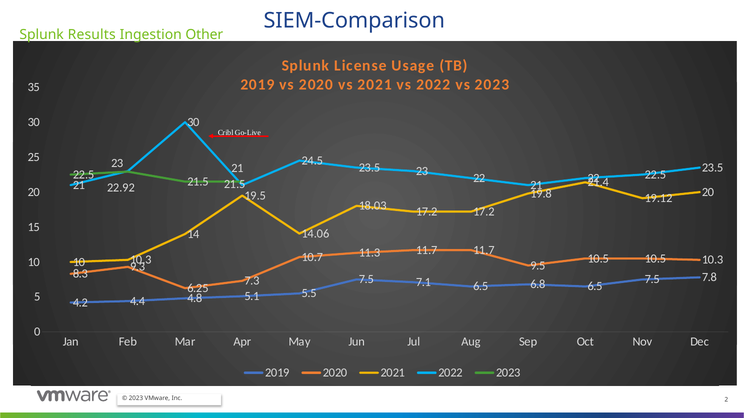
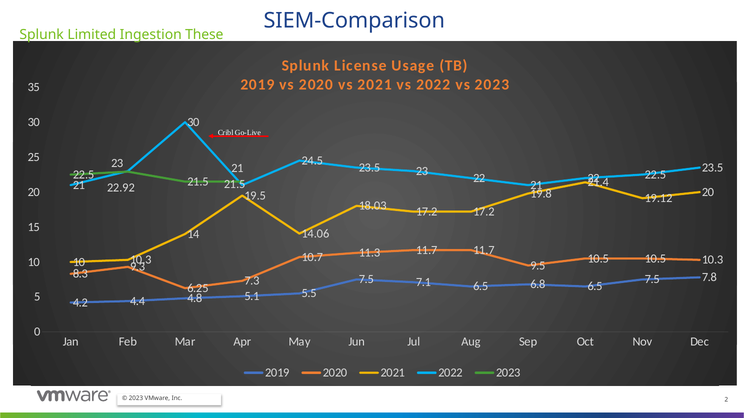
Results: Results -> Limited
Other: Other -> These
